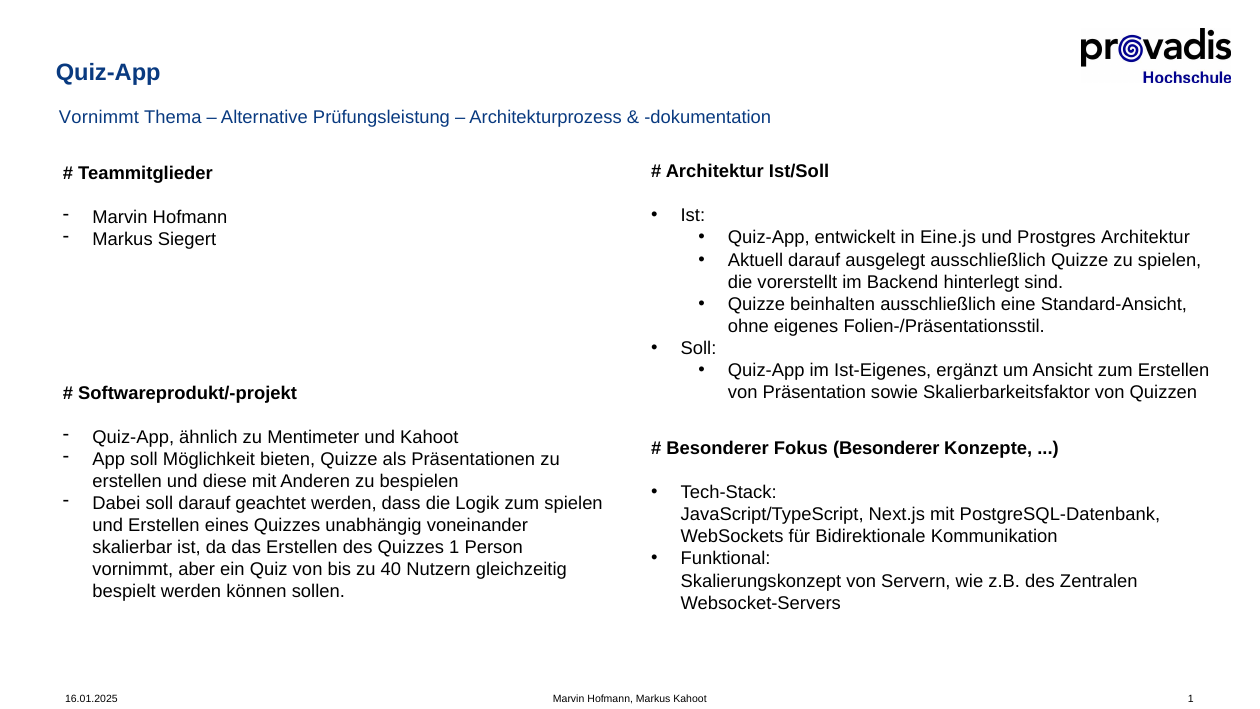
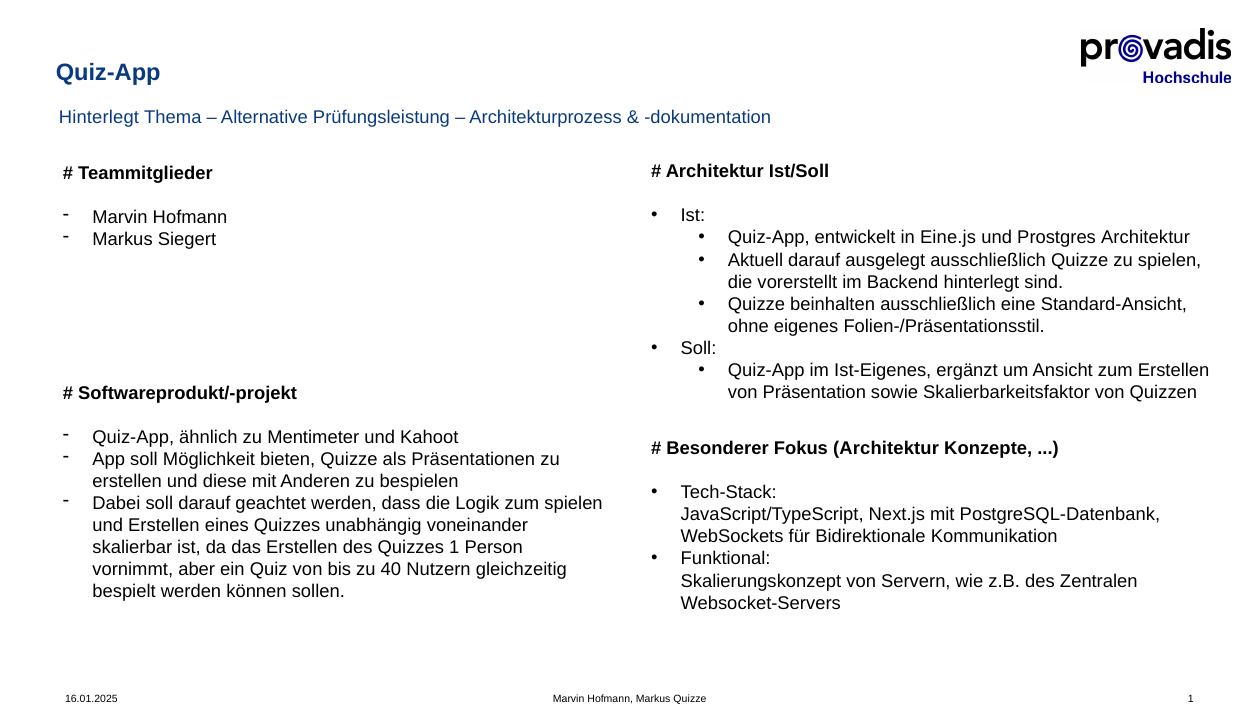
Vornimmt at (99, 118): Vornimmt -> Hinterlegt
Fokus Besonderer: Besonderer -> Architektur
Markus Kahoot: Kahoot -> Quizze
